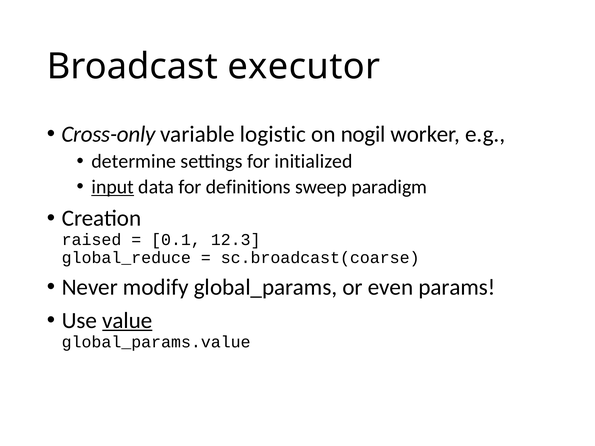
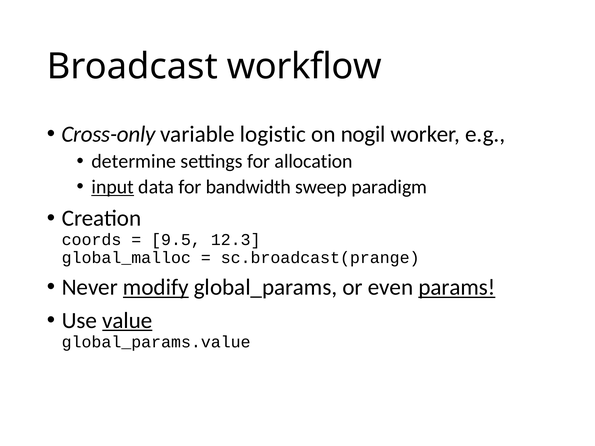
executor: executor -> workflow
initialized: initialized -> allocation
definitions: definitions -> bandwidth
raised: raised -> coords
0.1: 0.1 -> 9.5
global_reduce: global_reduce -> global_malloc
sc.broadcast(coarse: sc.broadcast(coarse -> sc.broadcast(prange
modify underline: none -> present
params underline: none -> present
